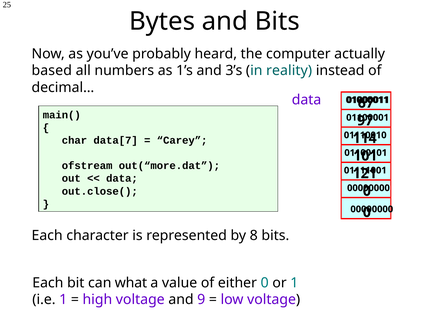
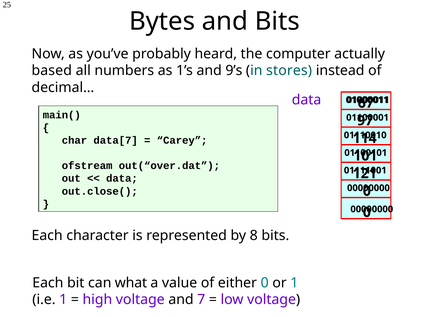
3’s: 3’s -> 9’s
reality: reality -> stores
out(“more.dat: out(“more.dat -> out(“over.dat
9: 9 -> 7
